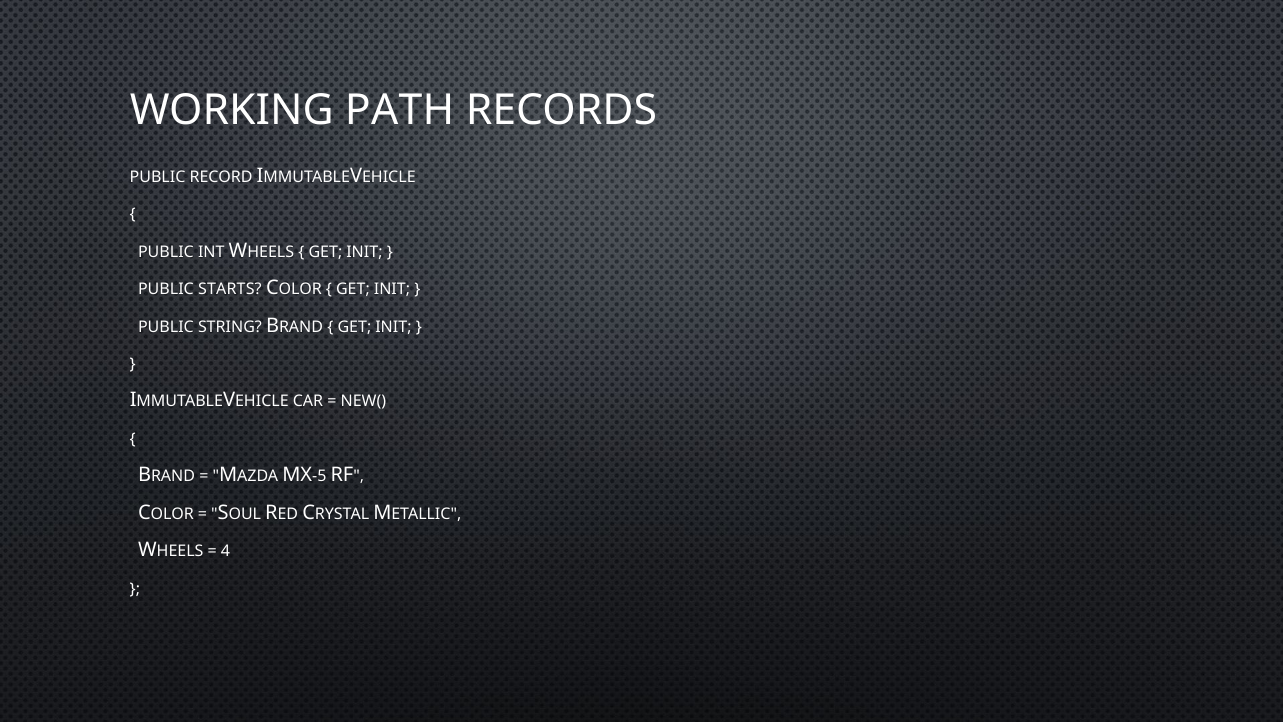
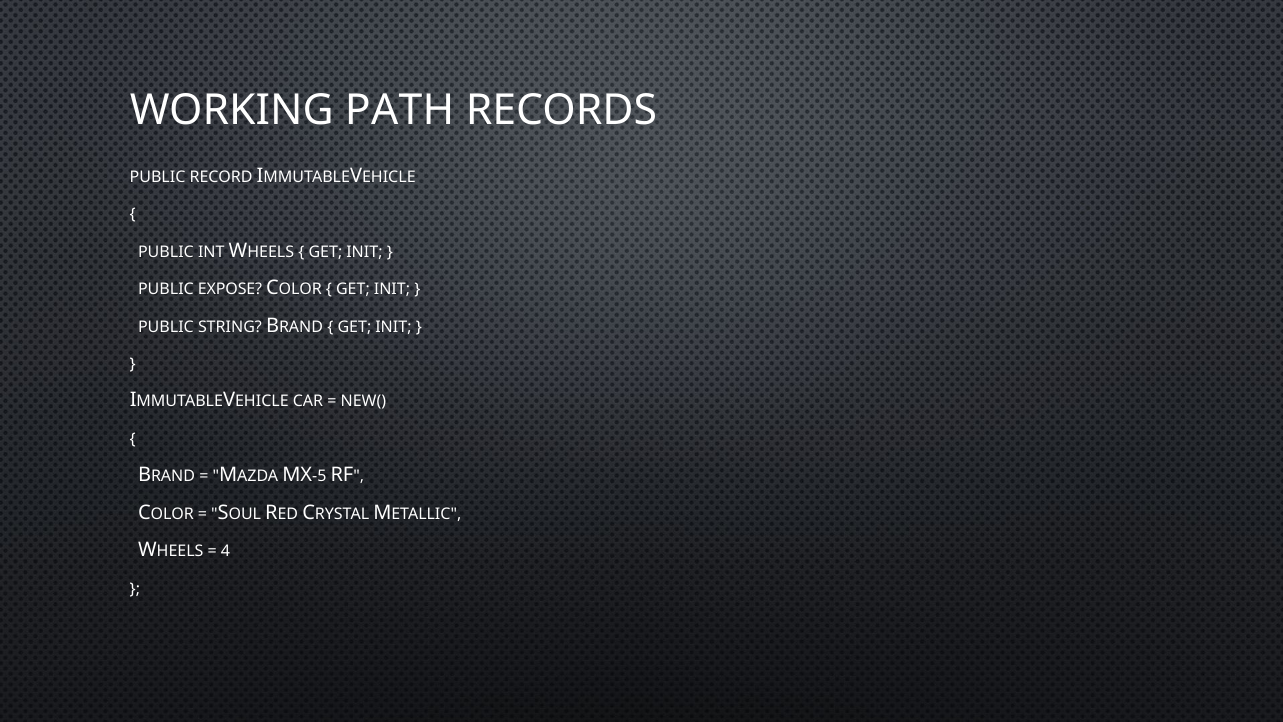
STARTS: STARTS -> EXPOSE
